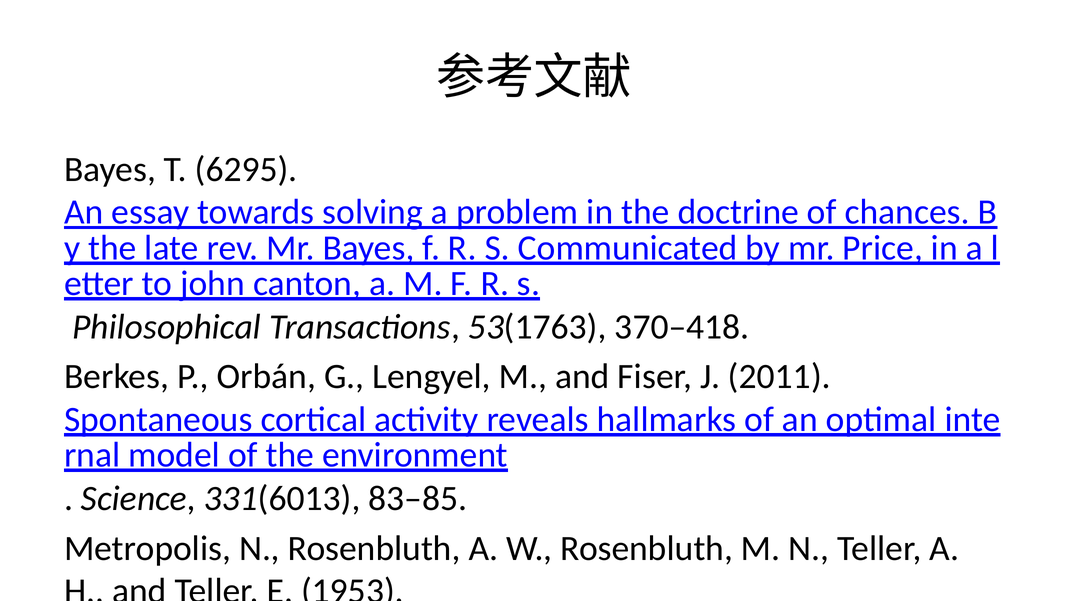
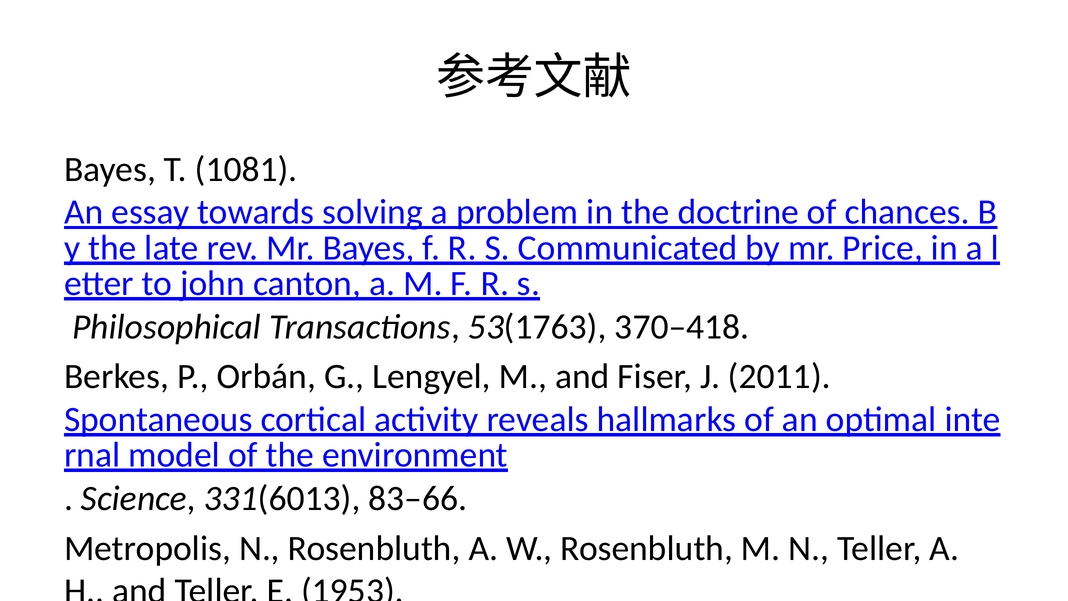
6295: 6295 -> 1081
83–85: 83–85 -> 83–66
